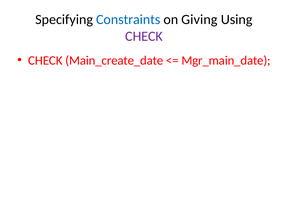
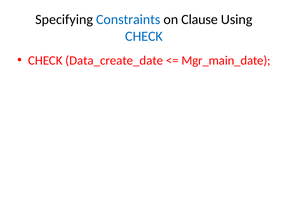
Giving: Giving -> Clause
CHECK at (144, 36) colour: purple -> blue
Main_create_date: Main_create_date -> Data_create_date
